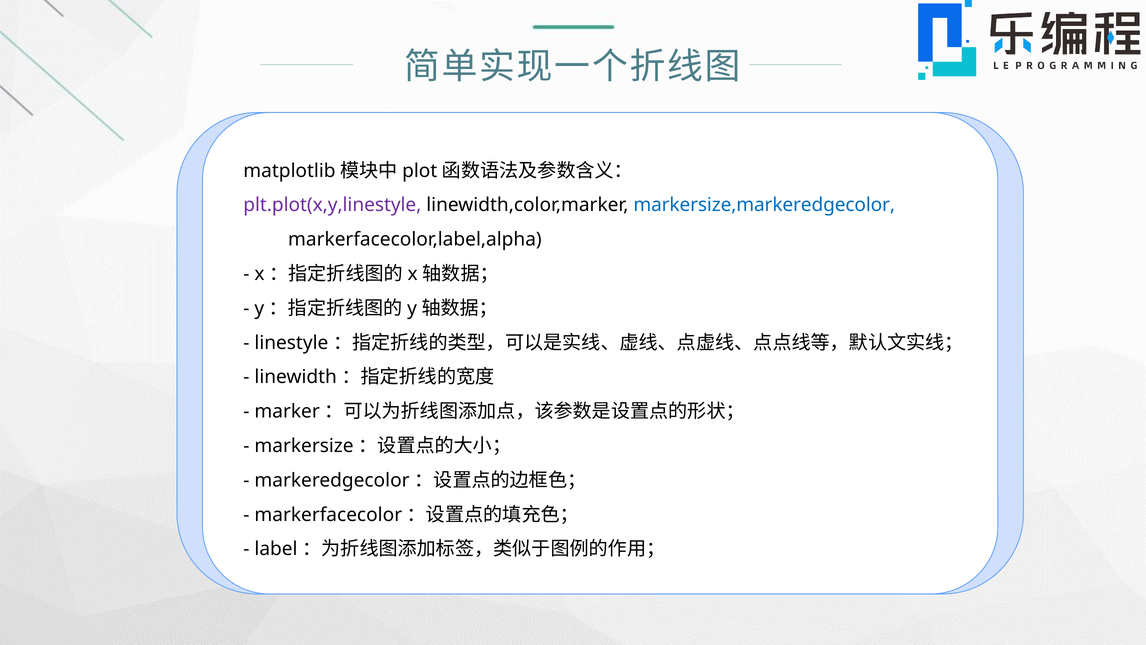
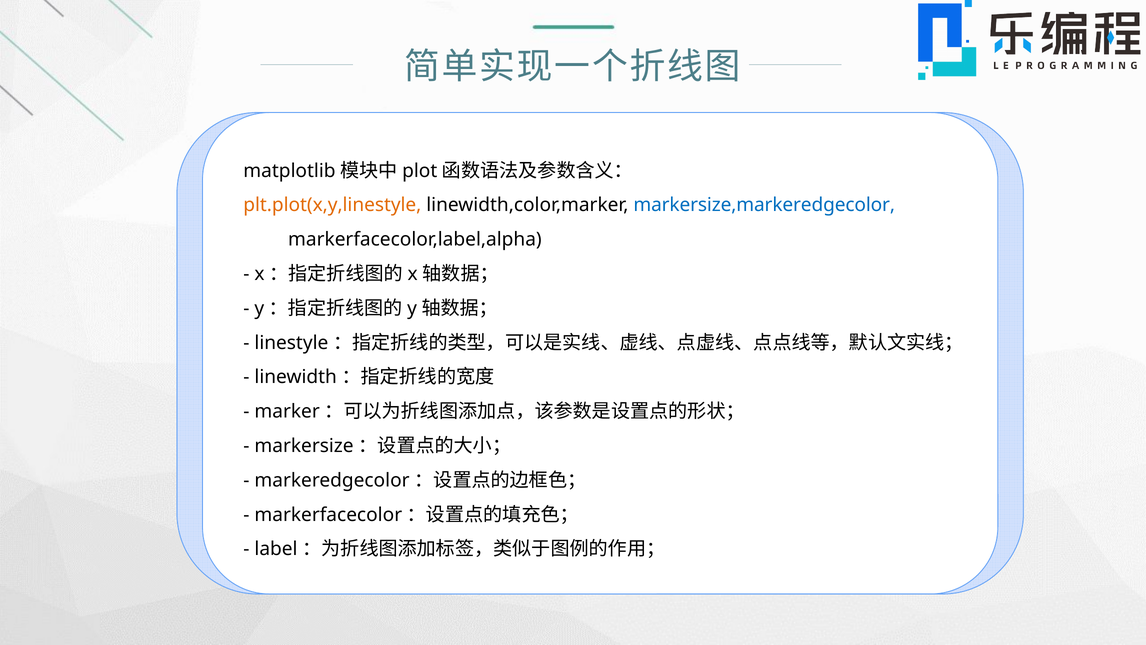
plt.plot(x,y,linestyle colour: purple -> orange
